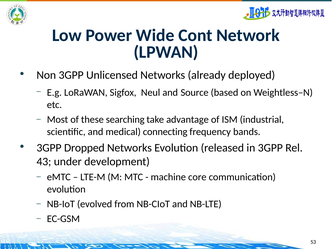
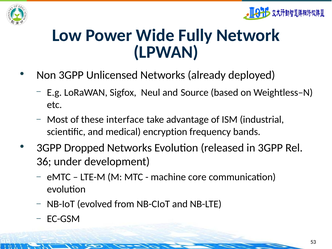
Cont: Cont -> Fully
searching: searching -> interface
connecting: connecting -> encryption
43: 43 -> 36
